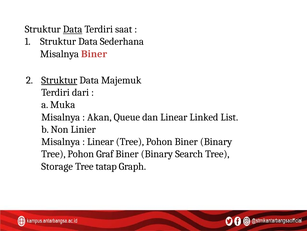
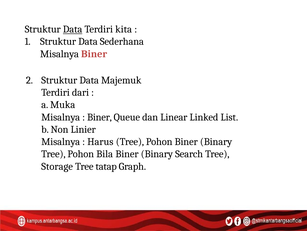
saat: saat -> kita
Struktur at (59, 80) underline: present -> none
Akan at (99, 117): Akan -> Biner
Linear at (100, 141): Linear -> Harus
Graf: Graf -> Bila
